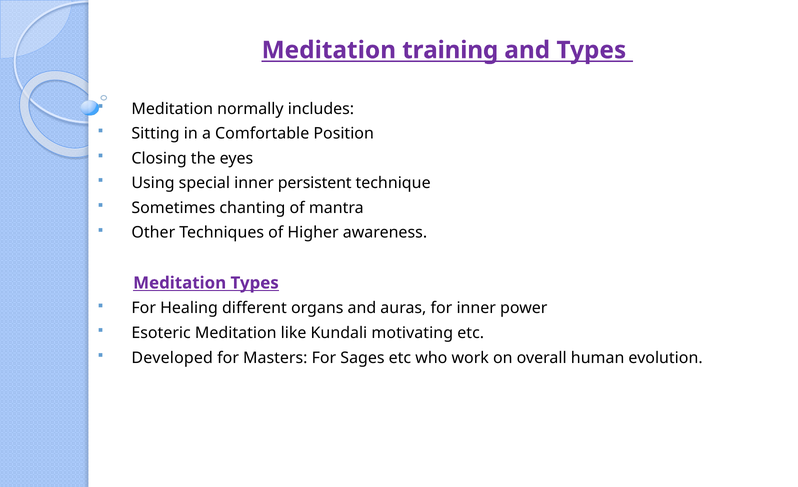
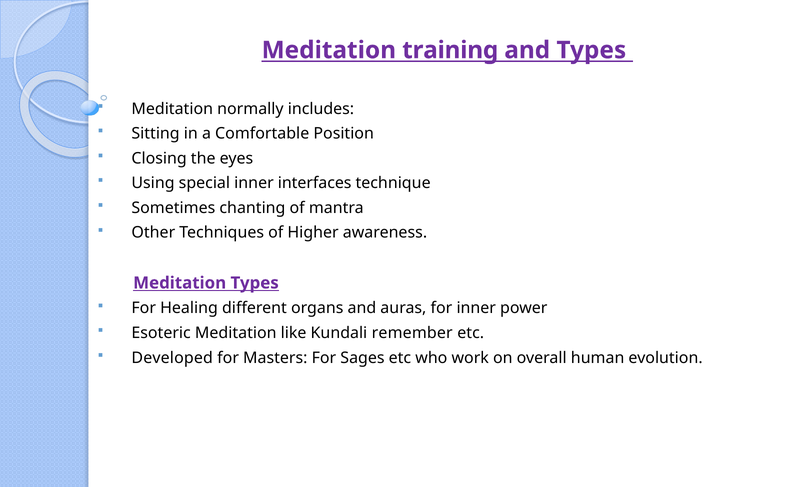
persistent: persistent -> interfaces
motivating: motivating -> remember
